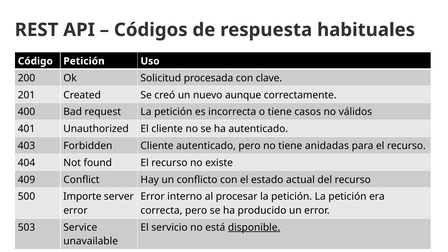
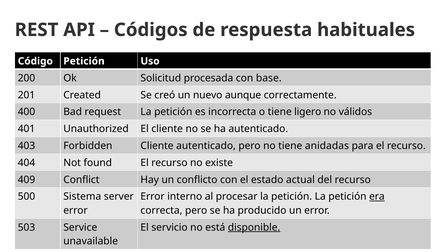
clave: clave -> base
casos: casos -> ligero
Importe: Importe -> Sistema
era underline: none -> present
